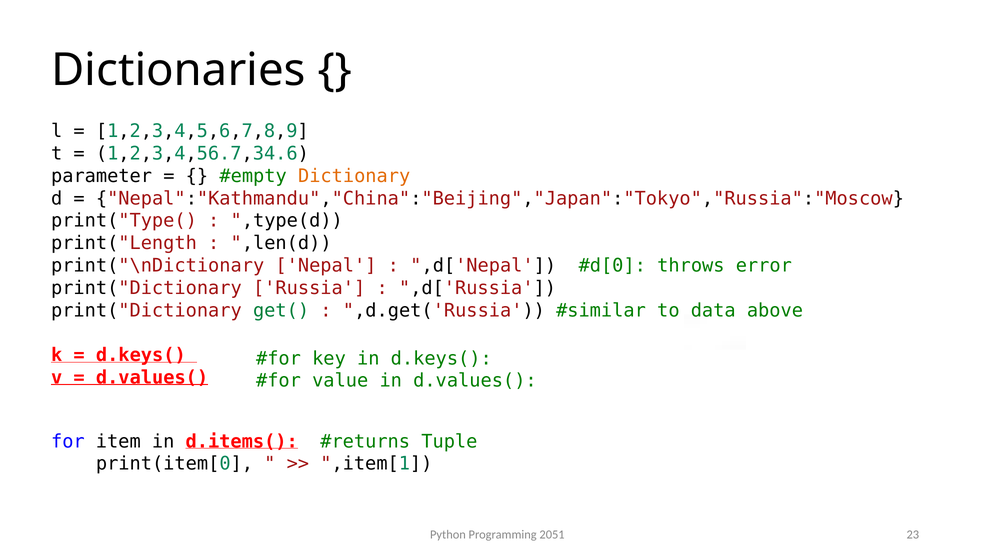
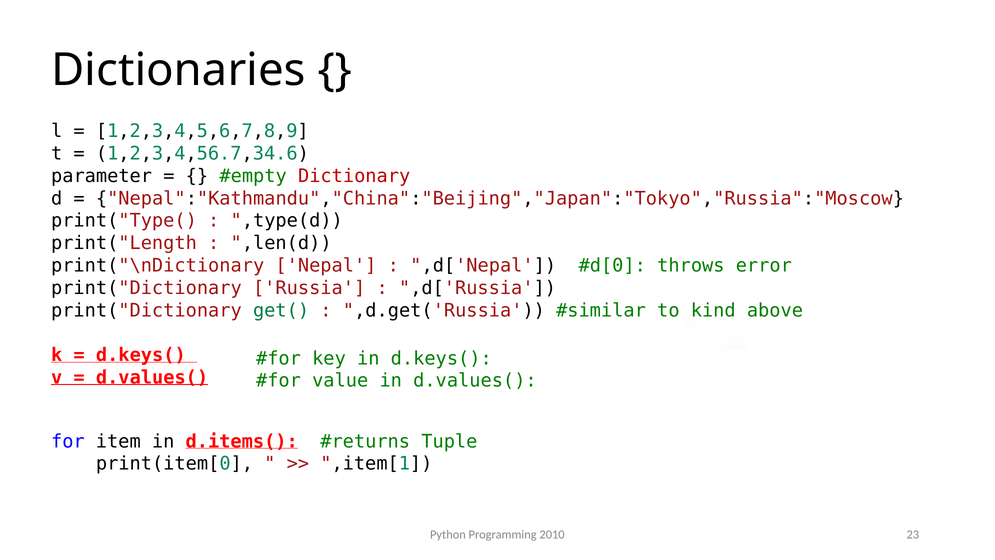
Dictionary colour: orange -> red
data: data -> kind
2051: 2051 -> 2010
